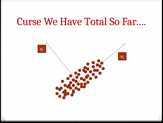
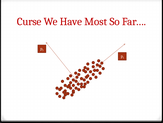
Total: Total -> Most
